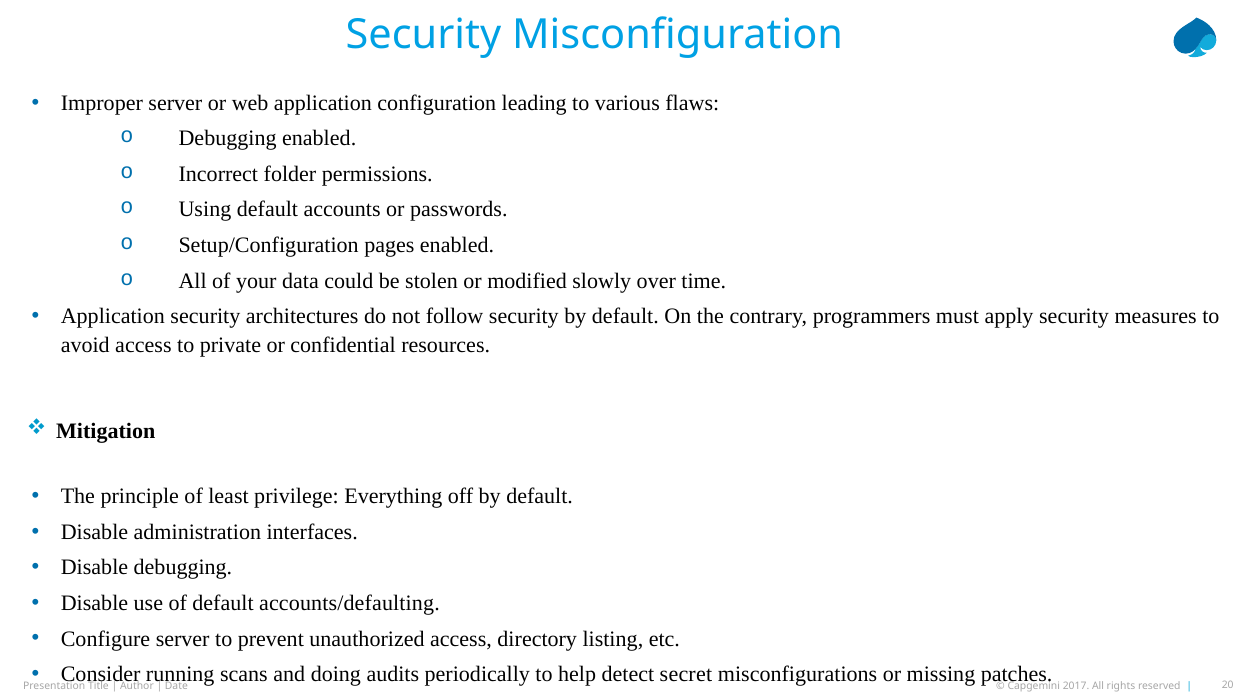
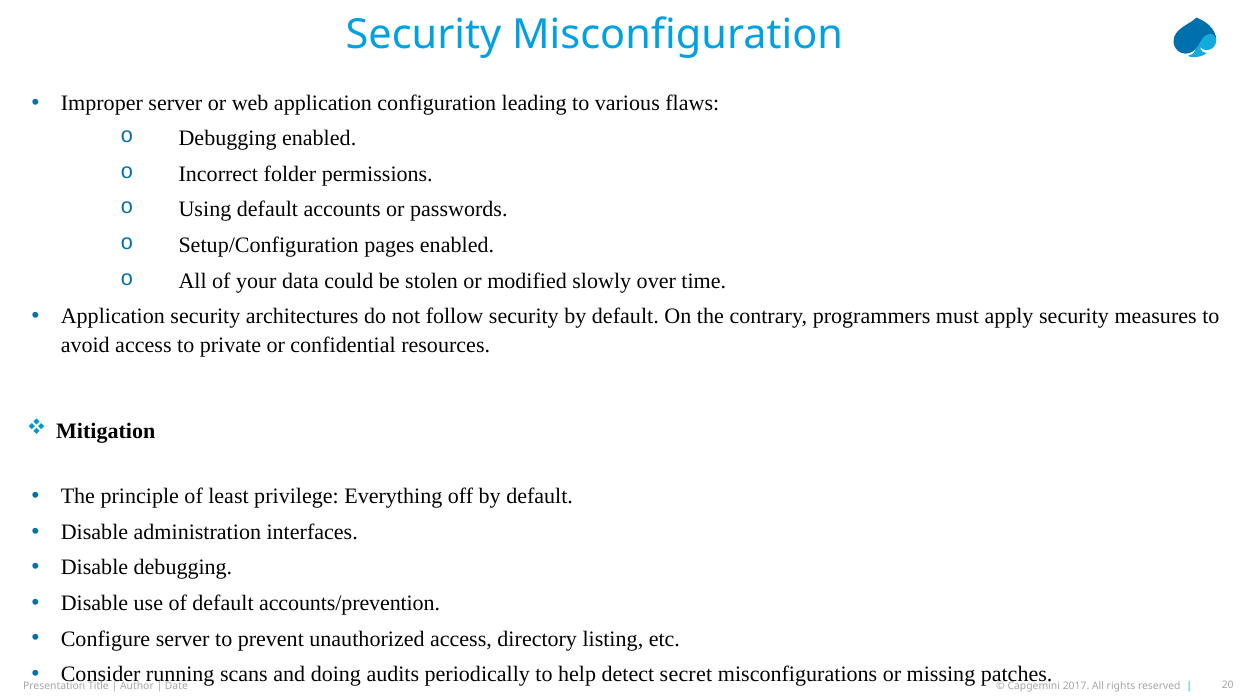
accounts/defaulting: accounts/defaulting -> accounts/prevention
